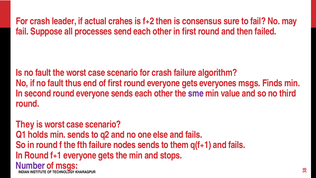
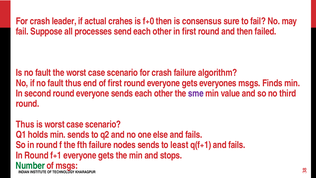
f+2: f+2 -> f+0
They at (25, 124): They -> Thus
them: them -> least
Number colour: purple -> green
